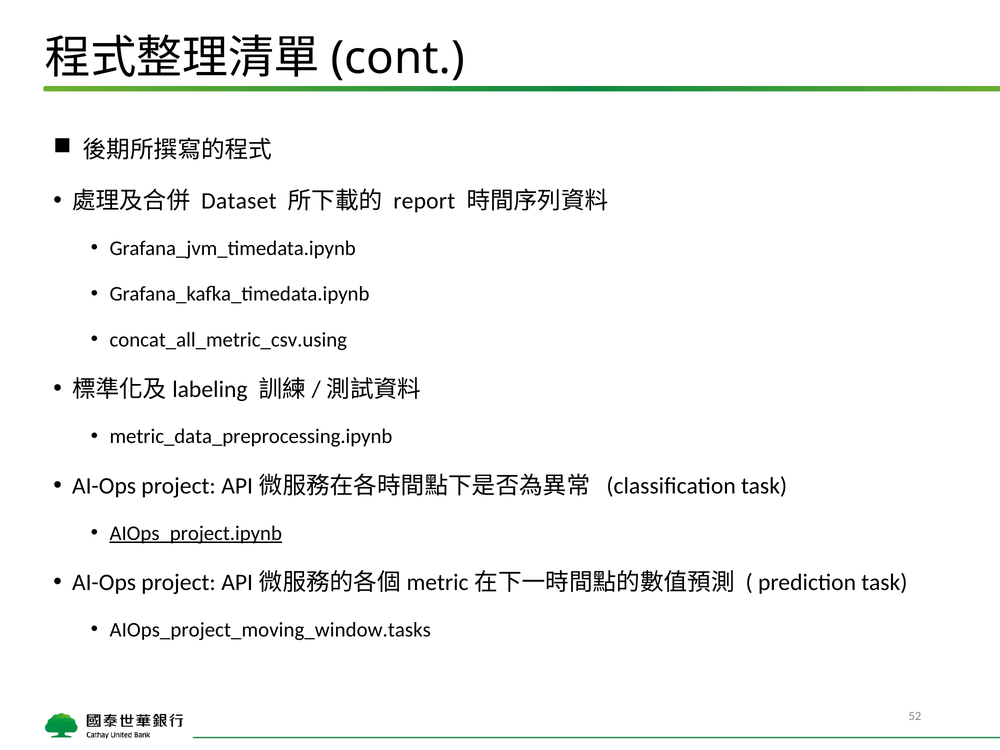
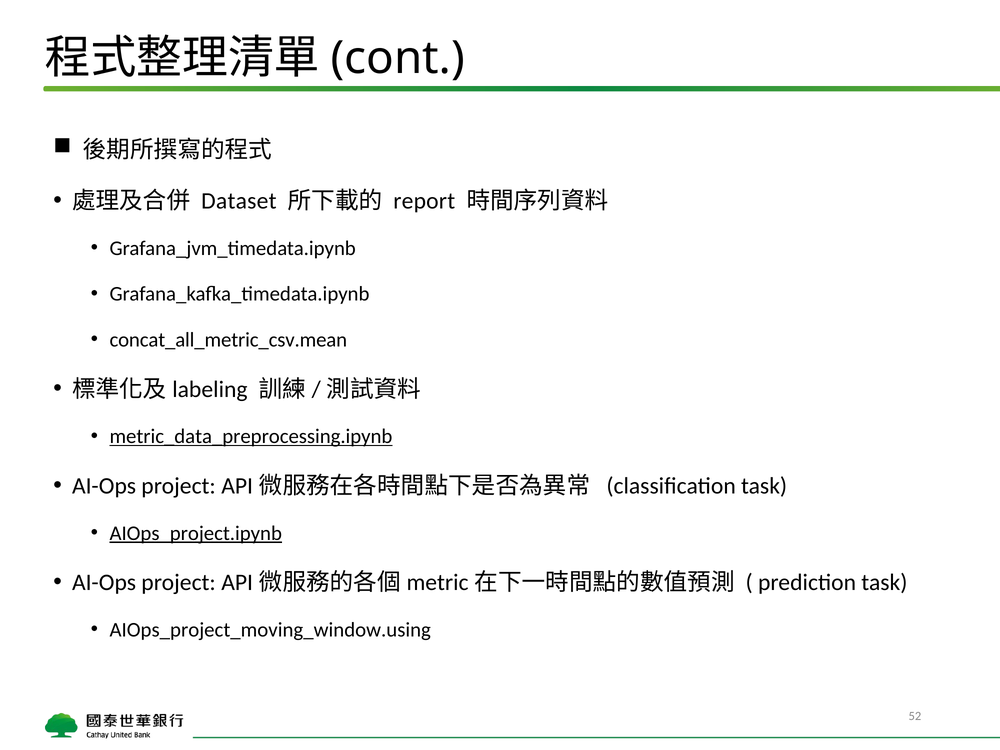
concat_all_metric_csv.using: concat_all_metric_csv.using -> concat_all_metric_csv.mean
metric_data_preprocessing.ipynb underline: none -> present
AIOps_project_moving_window.tasks: AIOps_project_moving_window.tasks -> AIOps_project_moving_window.using
